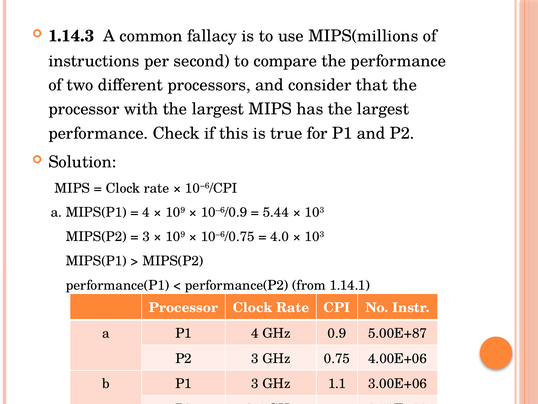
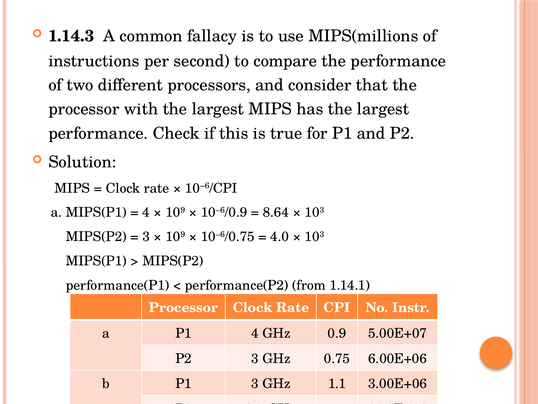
5.44: 5.44 -> 8.64
5.00E+87: 5.00E+87 -> 5.00E+07
4.00E+06: 4.00E+06 -> 6.00E+06
